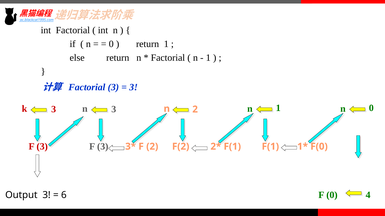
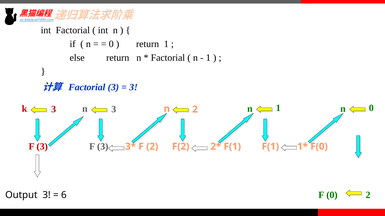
0 4: 4 -> 2
